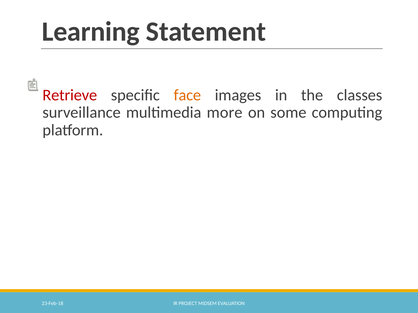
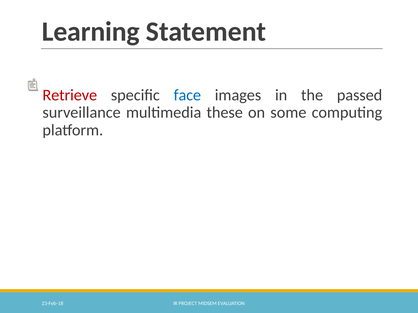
face colour: orange -> blue
classes: classes -> passed
more: more -> these
